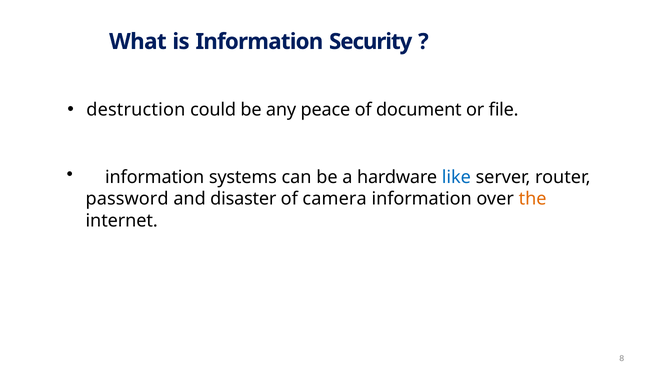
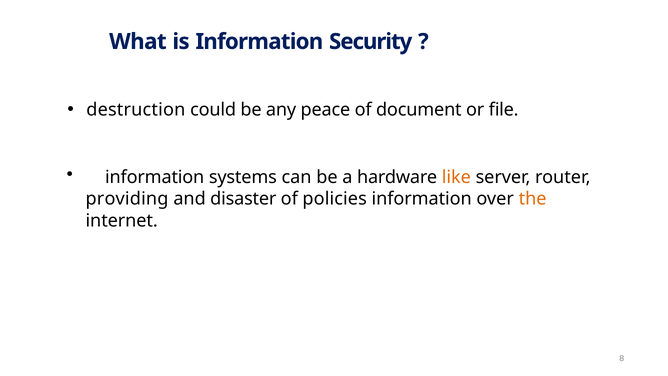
like colour: blue -> orange
password: password -> providing
camera: camera -> policies
